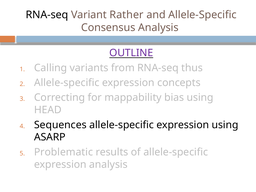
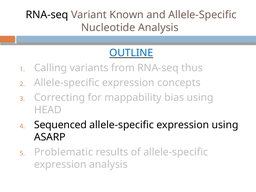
Rather: Rather -> Known
Consensus: Consensus -> Nucleotide
OUTLINE colour: purple -> blue
Sequences: Sequences -> Sequenced
